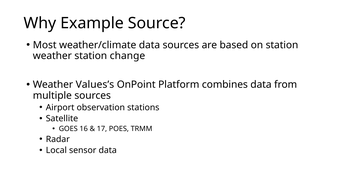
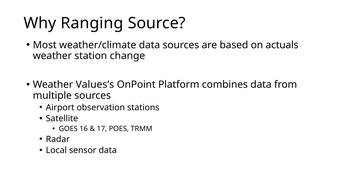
Example: Example -> Ranging
on station: station -> actuals
